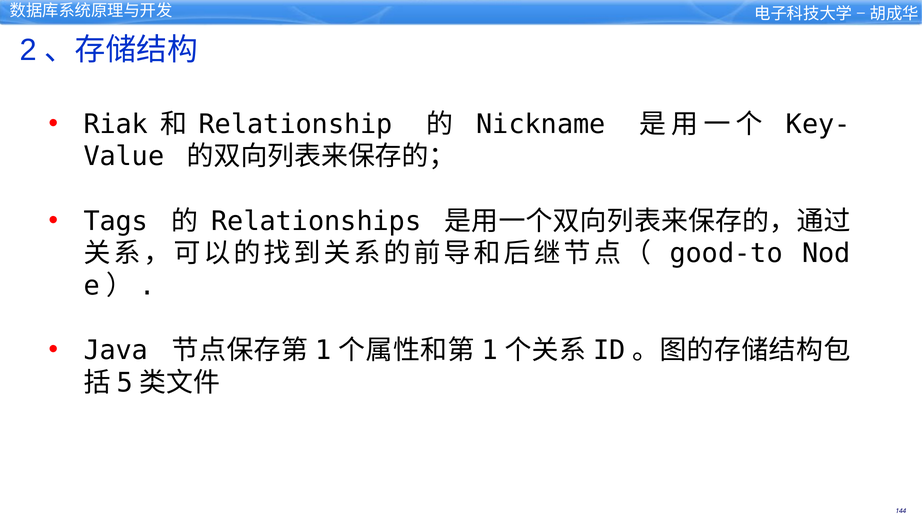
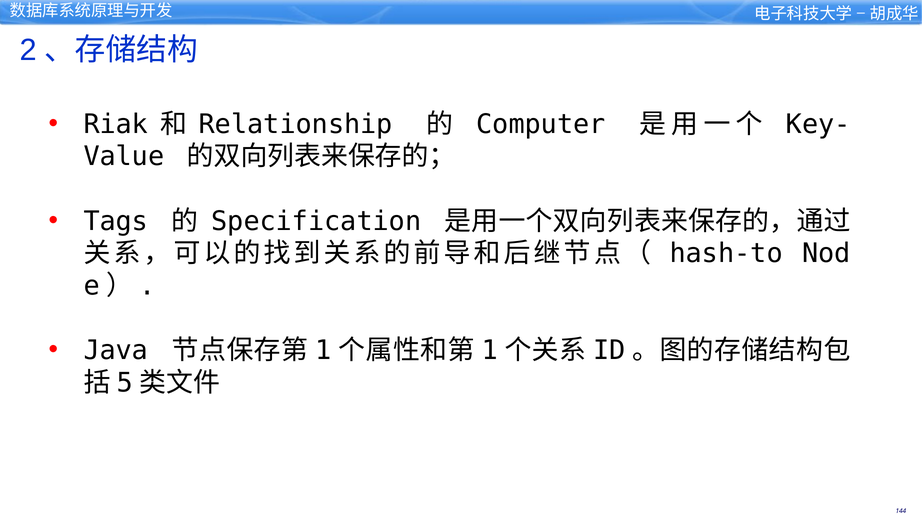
Nickname: Nickname -> Computer
Relationships: Relationships -> Specification
good-to: good-to -> hash-to
